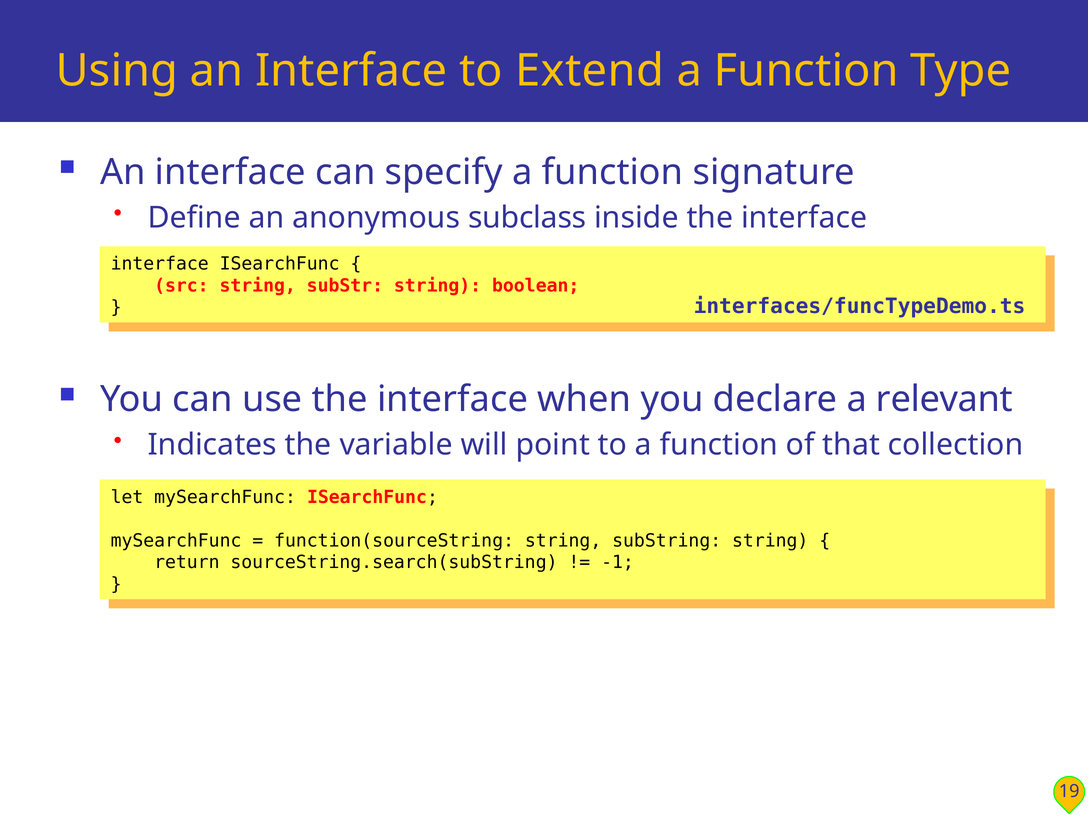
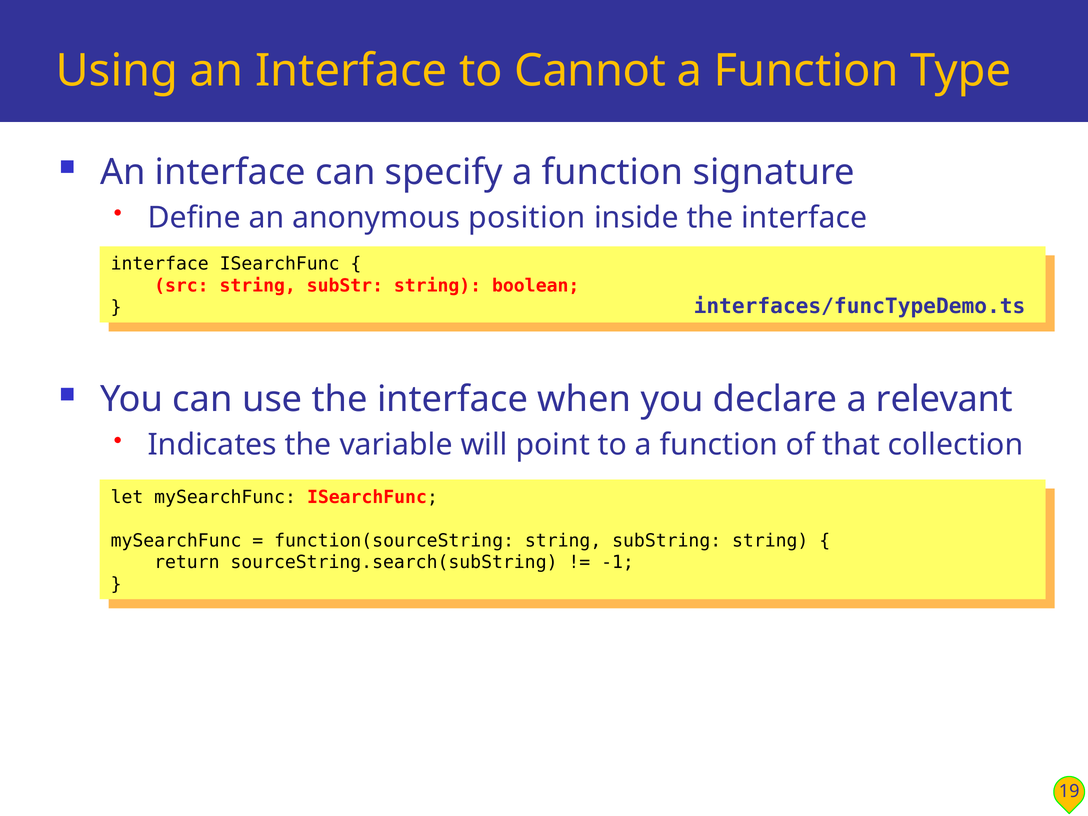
Extend: Extend -> Cannot
subclass: subclass -> position
